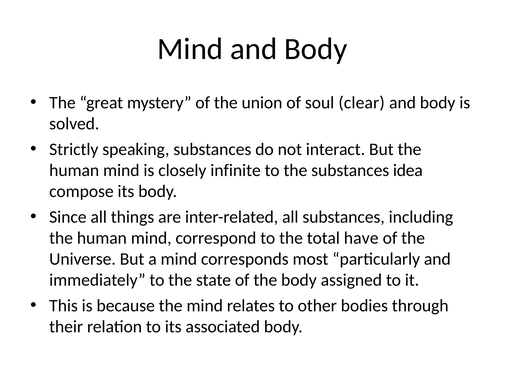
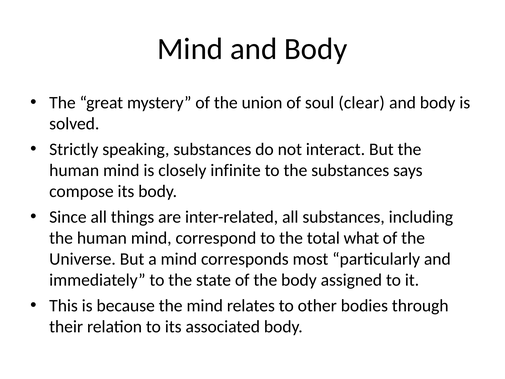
idea: idea -> says
have: have -> what
